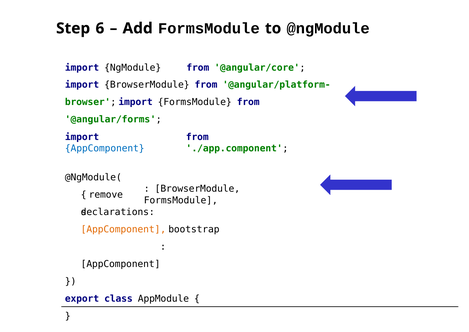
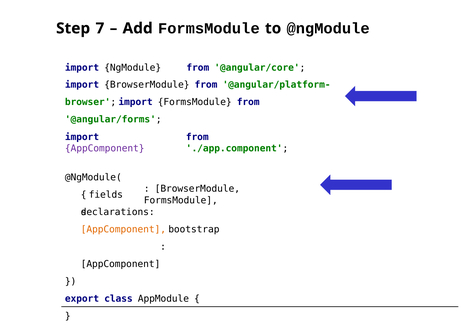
6: 6 -> 7
AppComponent at (105, 148) colour: blue -> purple
remove: remove -> fields
